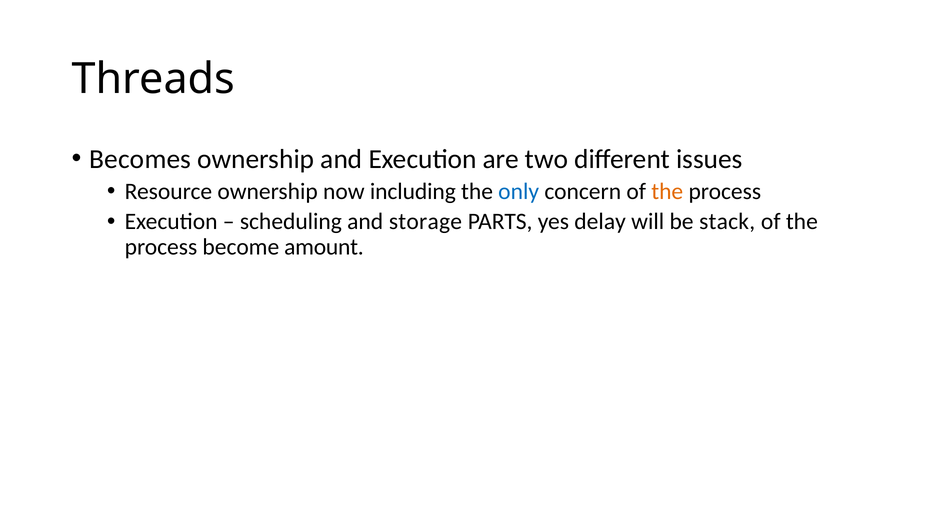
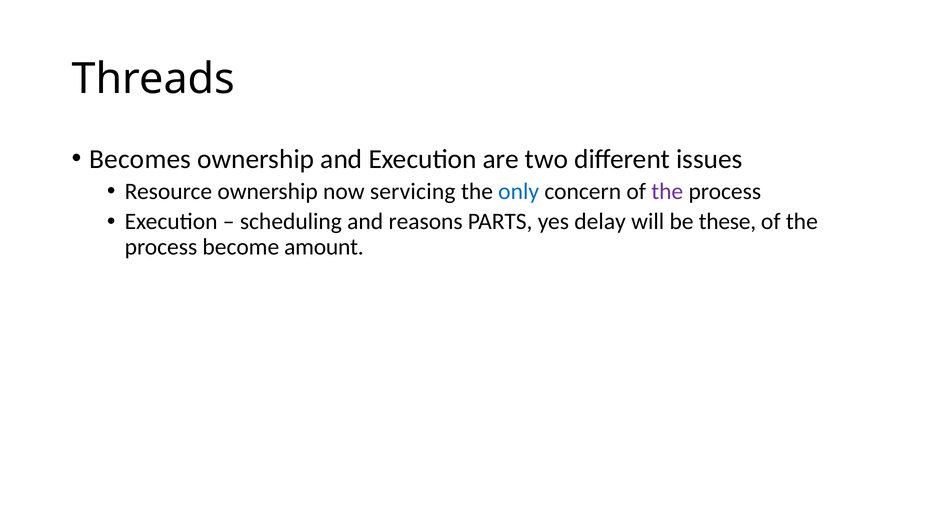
including: including -> servicing
the at (667, 192) colour: orange -> purple
storage: storage -> reasons
stack: stack -> these
